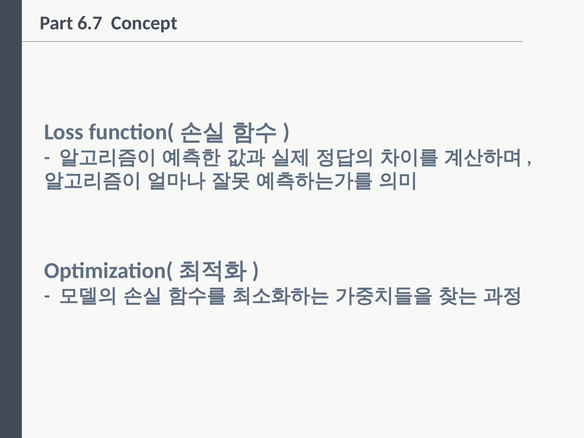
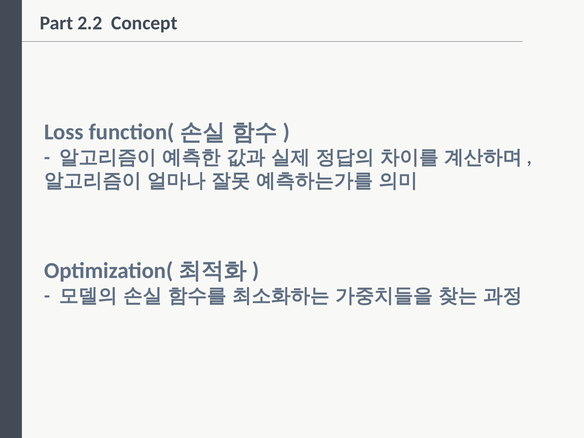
6.7: 6.7 -> 2.2
